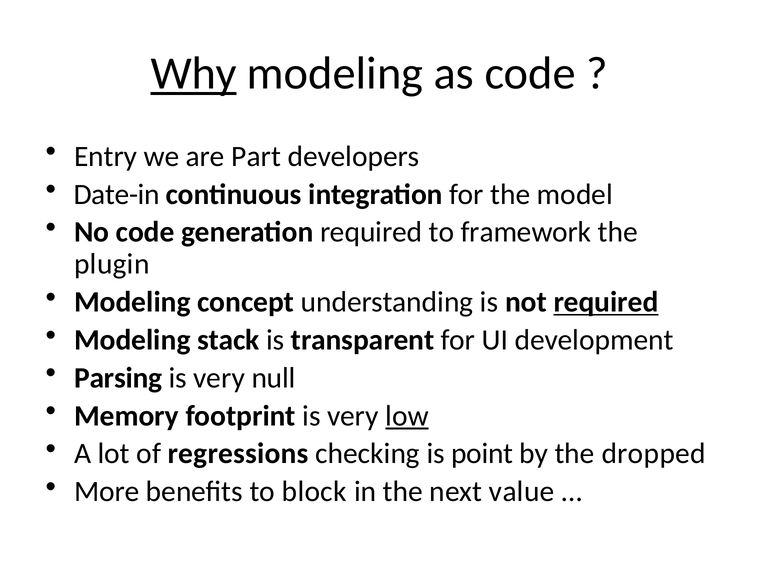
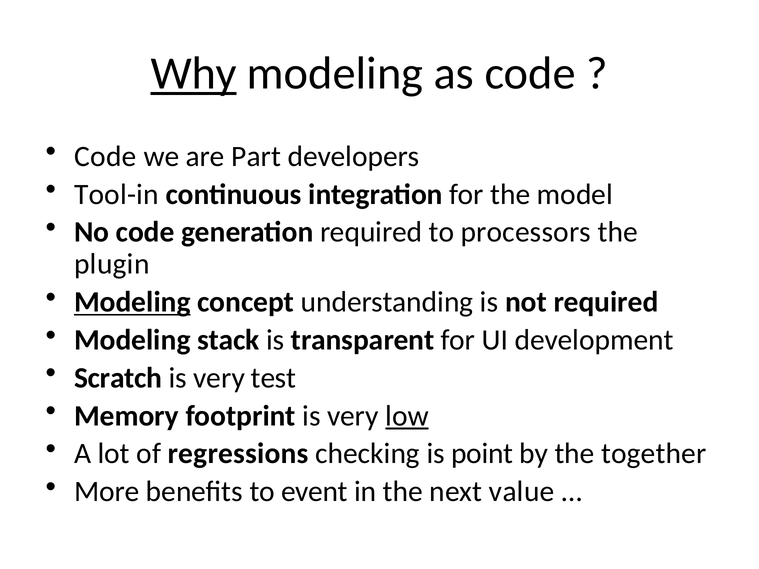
Entry at (106, 156): Entry -> Code
Date-in: Date-in -> Tool-in
framework: framework -> processors
Modeling at (132, 302) underline: none -> present
required at (606, 302) underline: present -> none
Parsing: Parsing -> Scratch
null: null -> test
dropped: dropped -> together
block: block -> event
